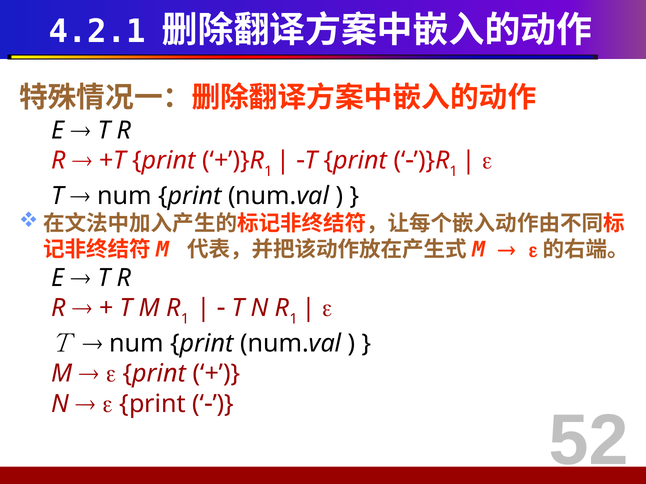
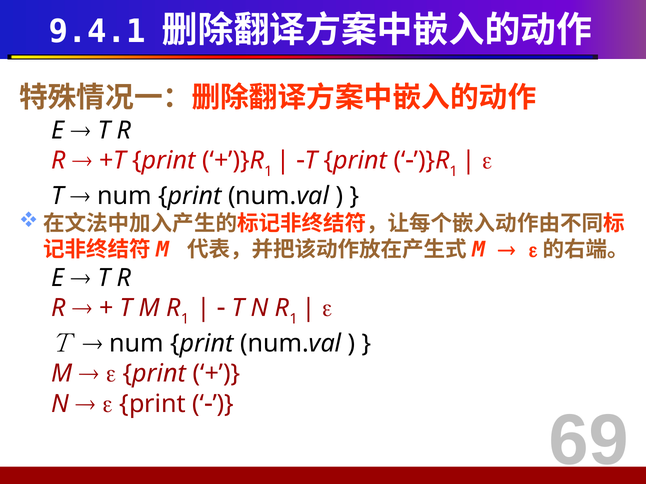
4.2.1: 4.2.1 -> 9.4.1
52: 52 -> 69
